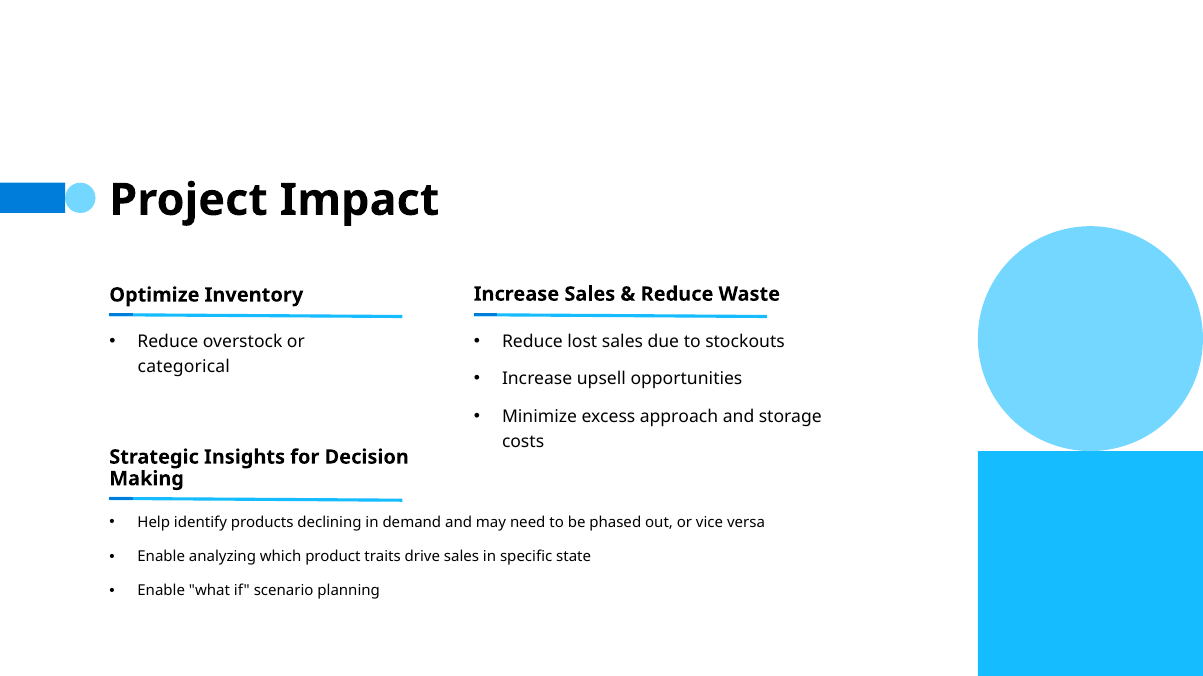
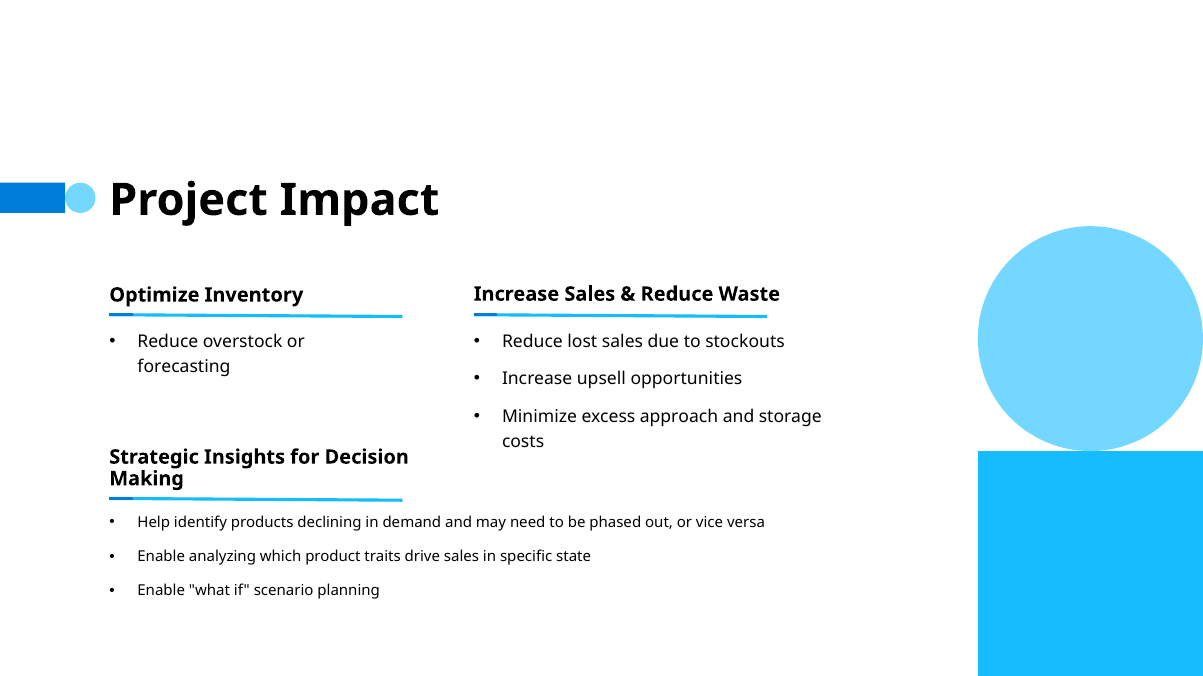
categorical: categorical -> forecasting
